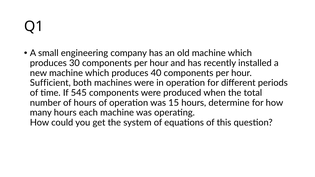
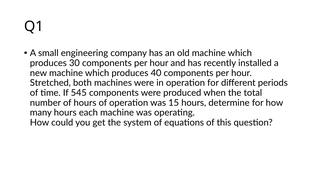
Sufficient: Sufficient -> Stretched
